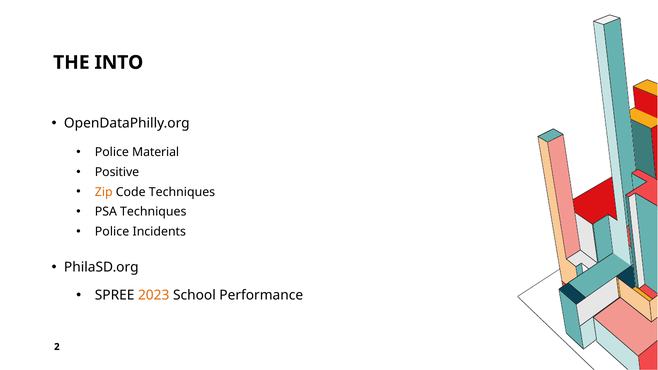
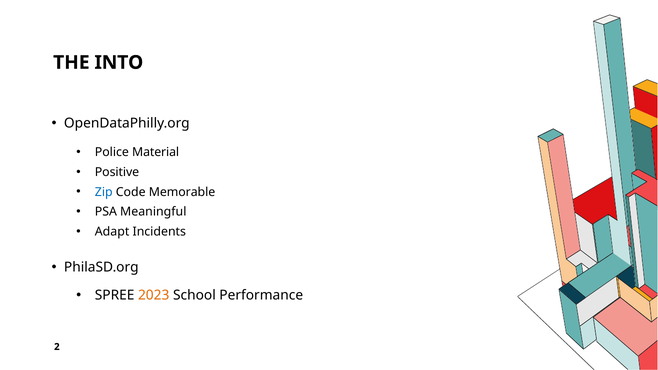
Zip colour: orange -> blue
Code Techniques: Techniques -> Memorable
PSA Techniques: Techniques -> Meaningful
Police at (112, 232): Police -> Adapt
